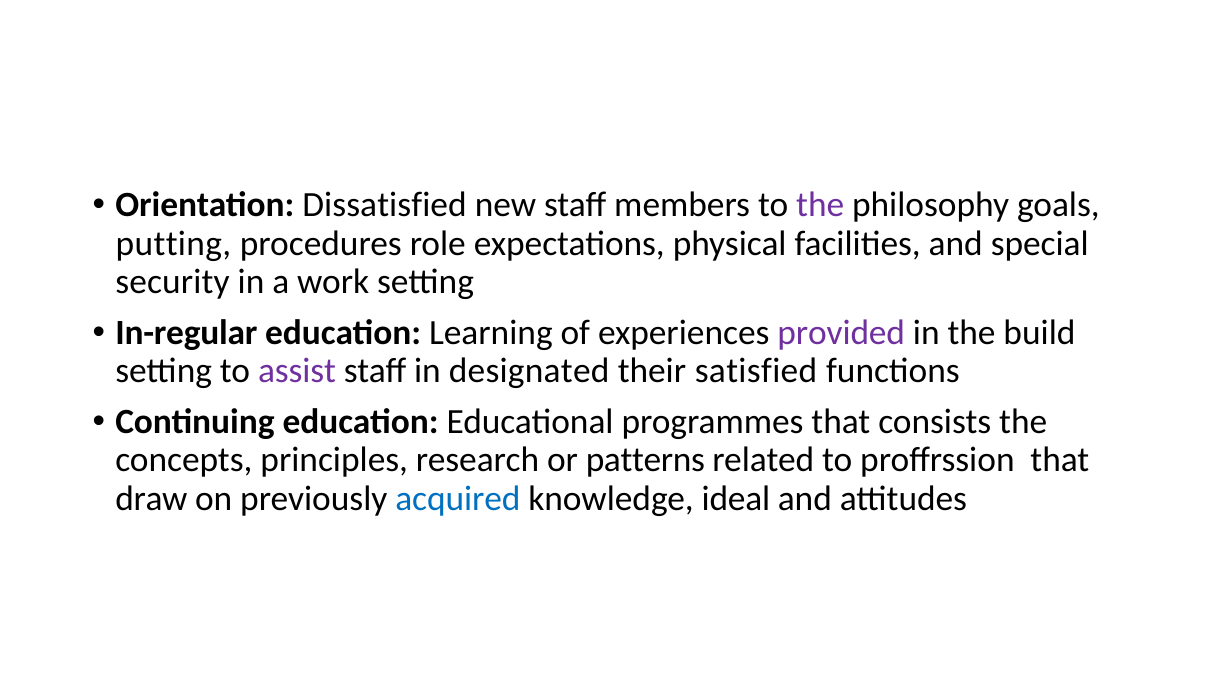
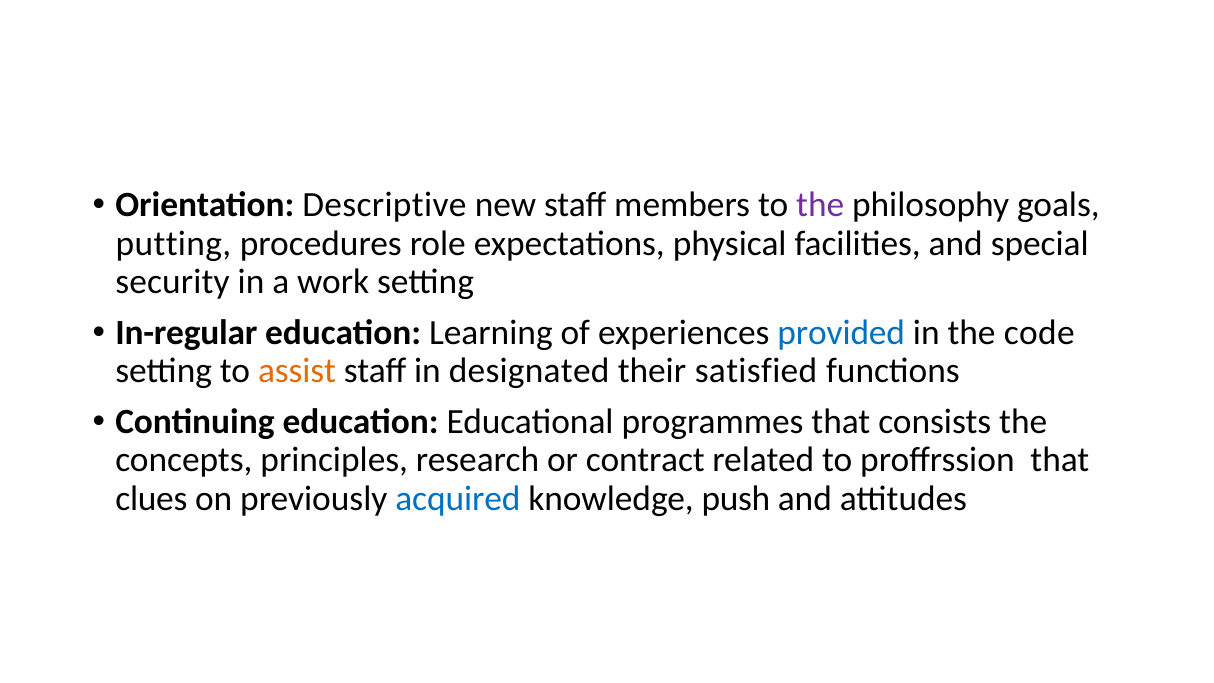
Dissatisfied: Dissatisfied -> Descriptive
provided colour: purple -> blue
build: build -> code
assist colour: purple -> orange
patterns: patterns -> contract
draw: draw -> clues
ideal: ideal -> push
